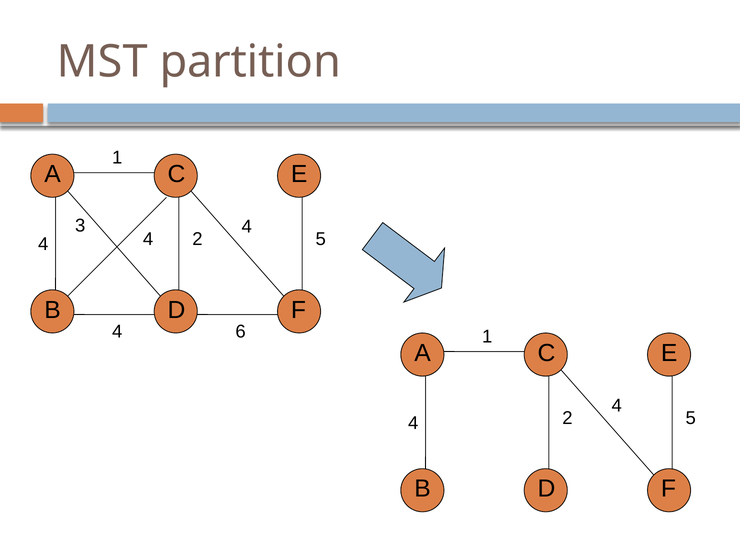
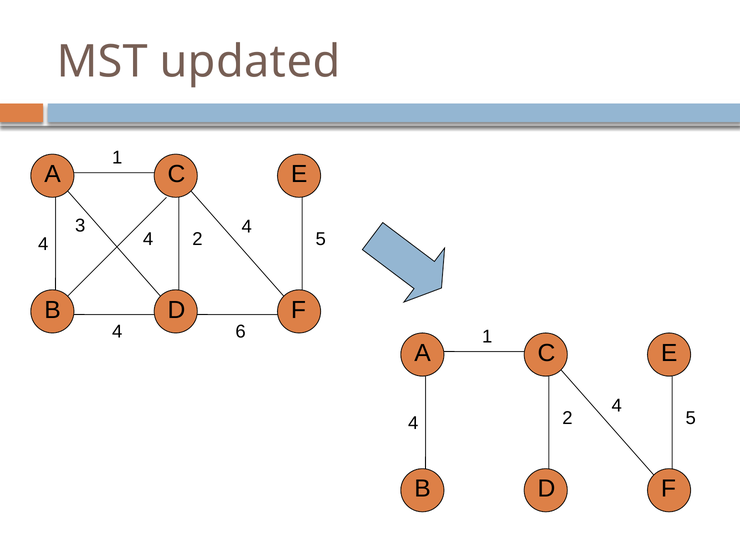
partition: partition -> updated
